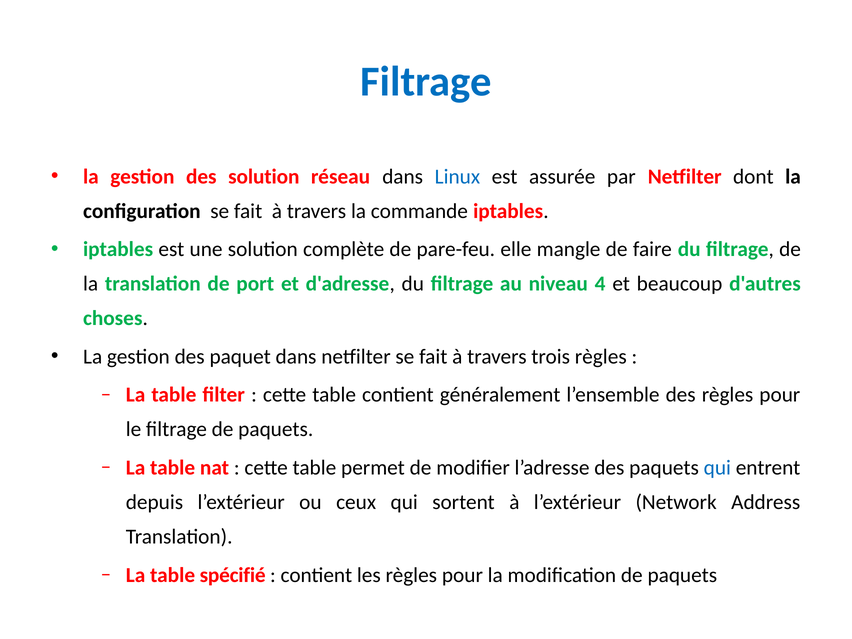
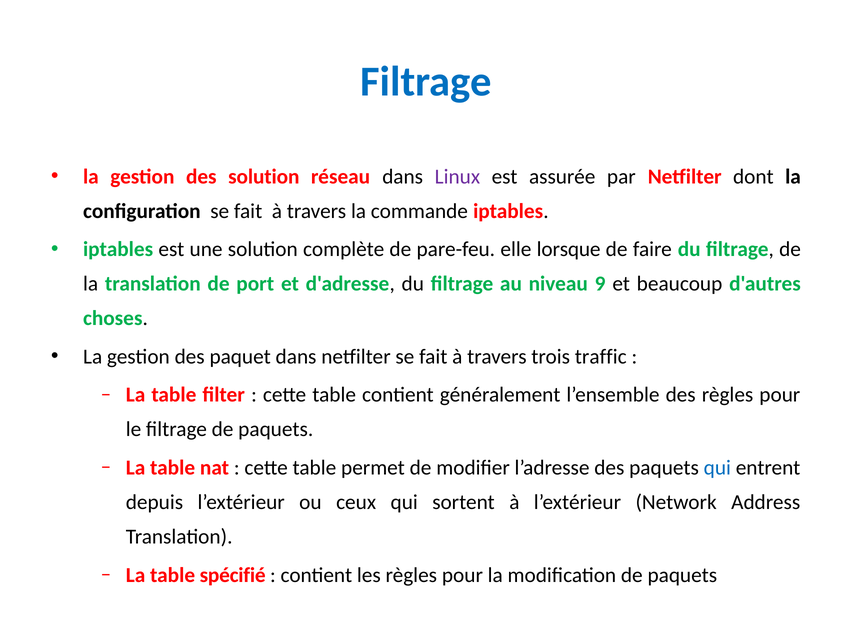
Linux colour: blue -> purple
mangle: mangle -> lorsque
4: 4 -> 9
trois règles: règles -> traffic
